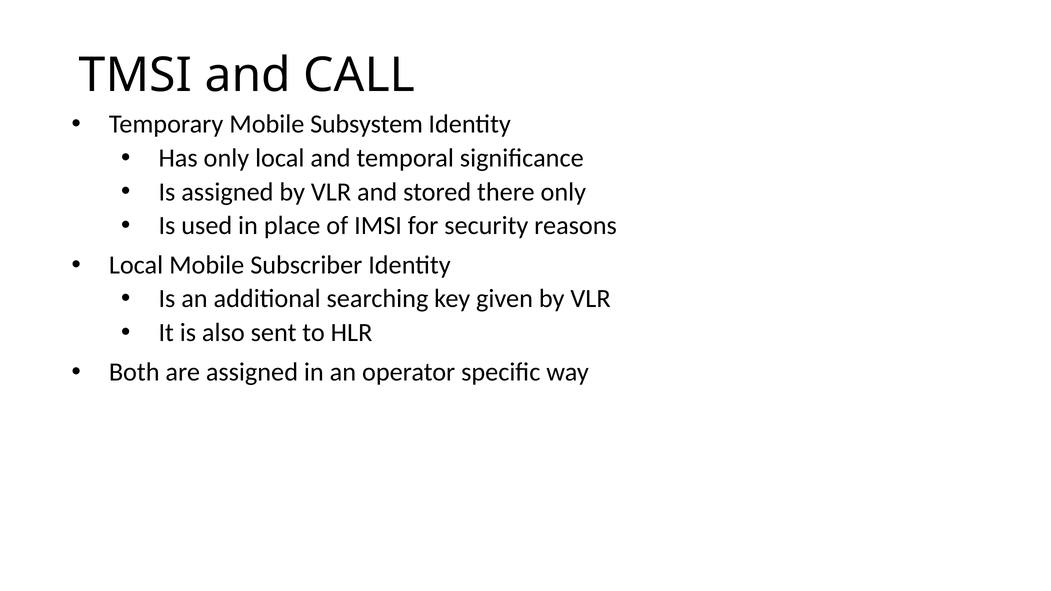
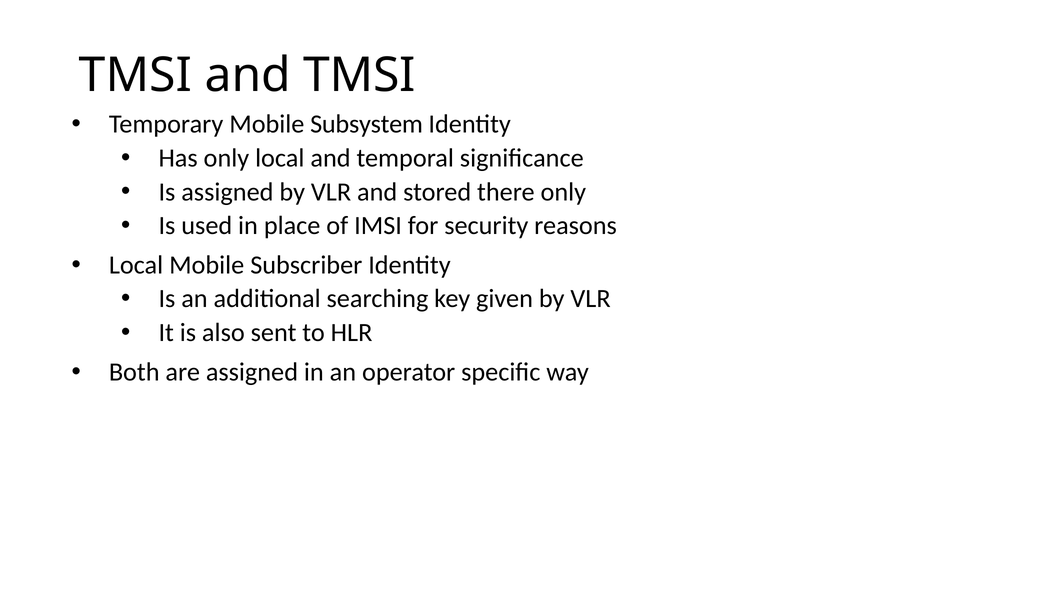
and CALL: CALL -> TMSI
